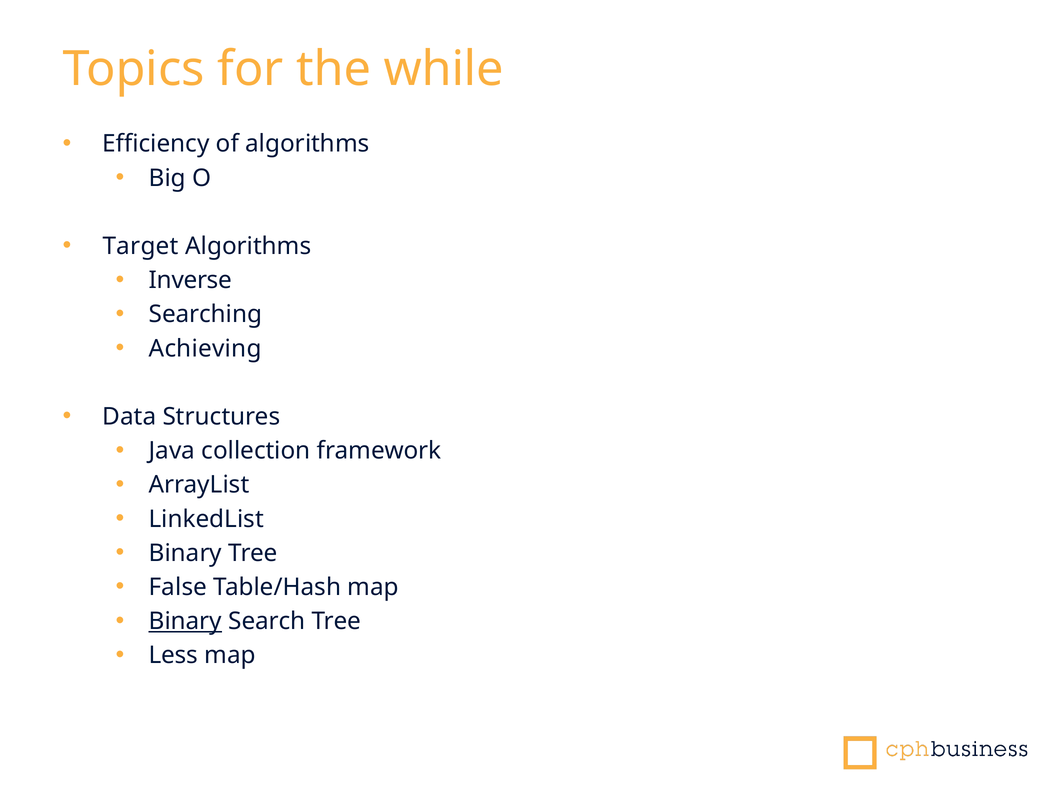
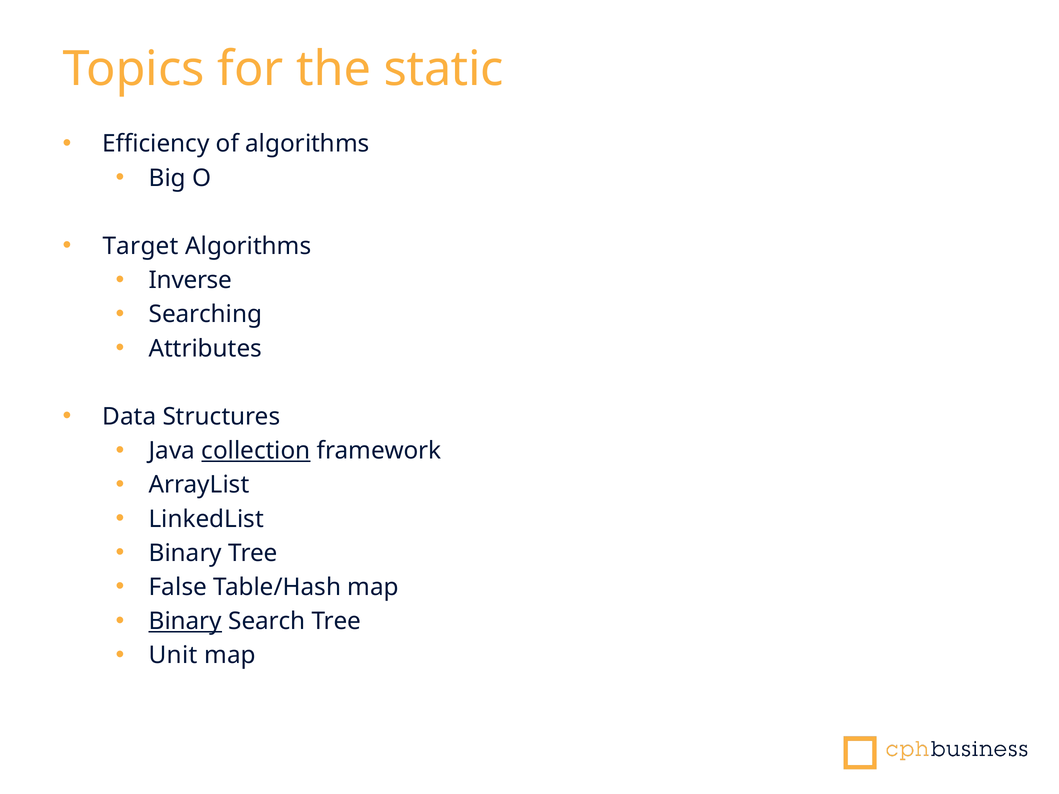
while: while -> static
Achieving: Achieving -> Attributes
collection underline: none -> present
Less: Less -> Unit
